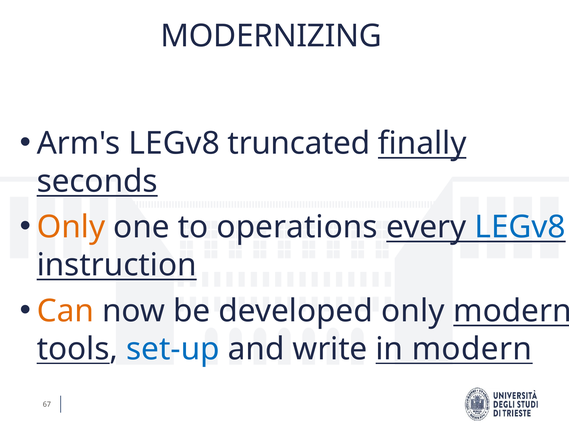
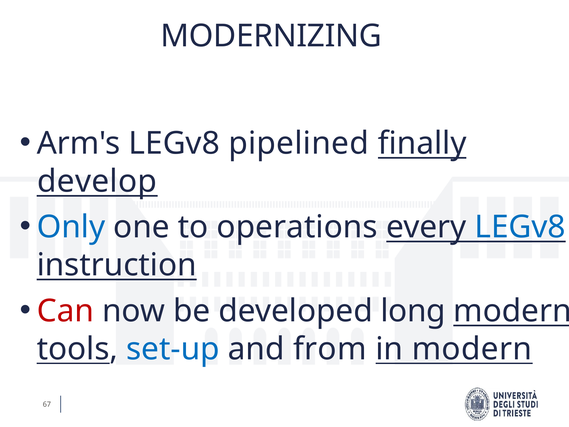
truncated: truncated -> pipelined
seconds: seconds -> develop
Only at (71, 227) colour: orange -> blue
Can colour: orange -> red
developed only: only -> long
write: write -> from
